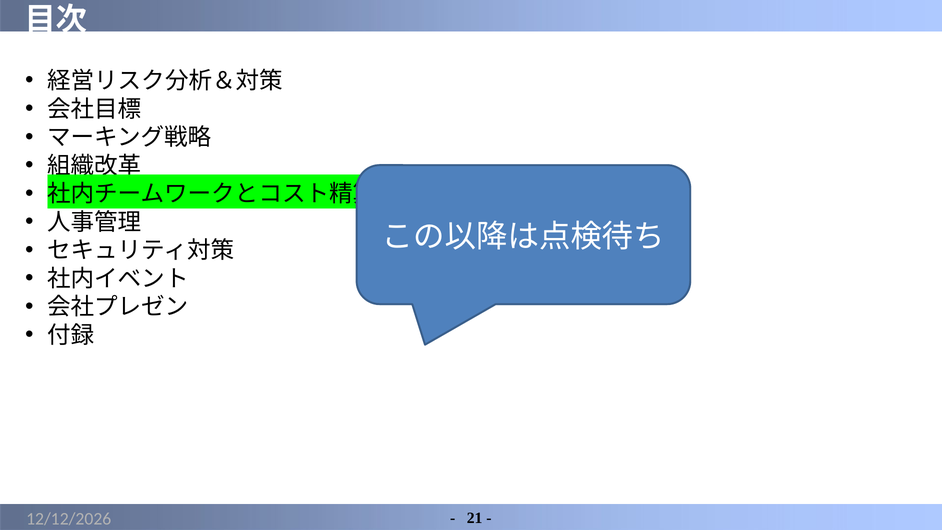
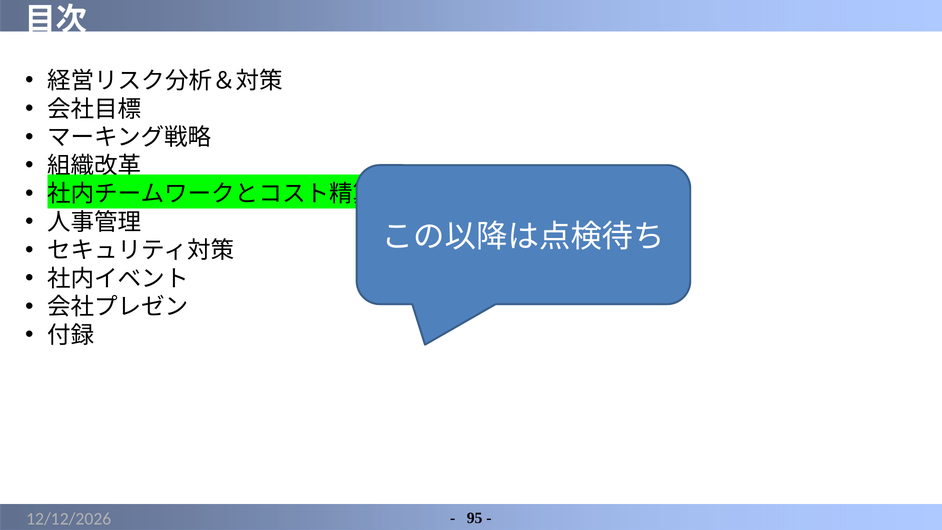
21: 21 -> 95
